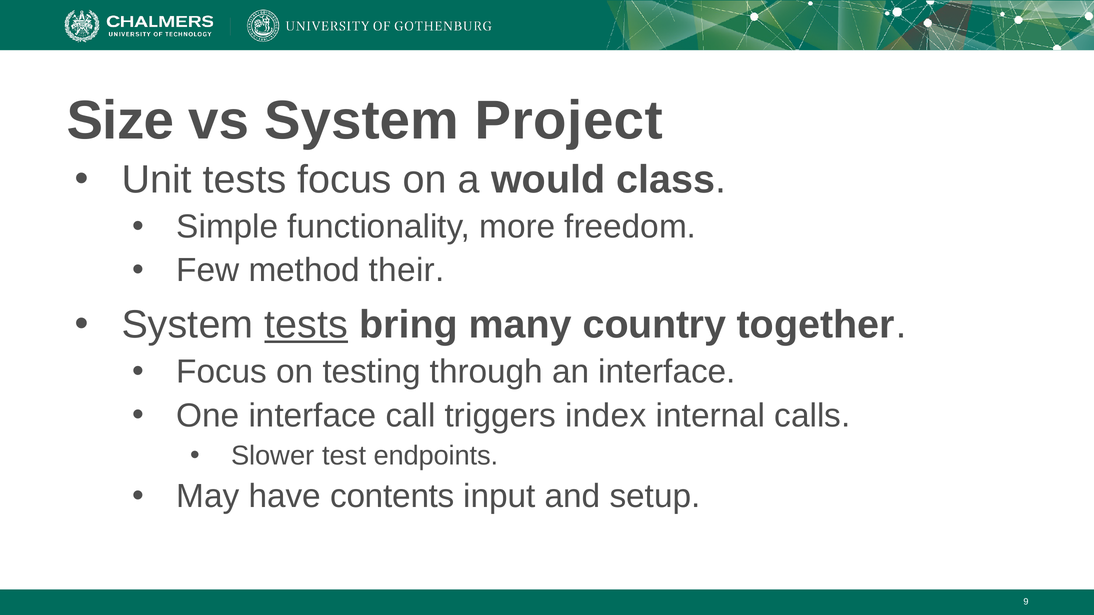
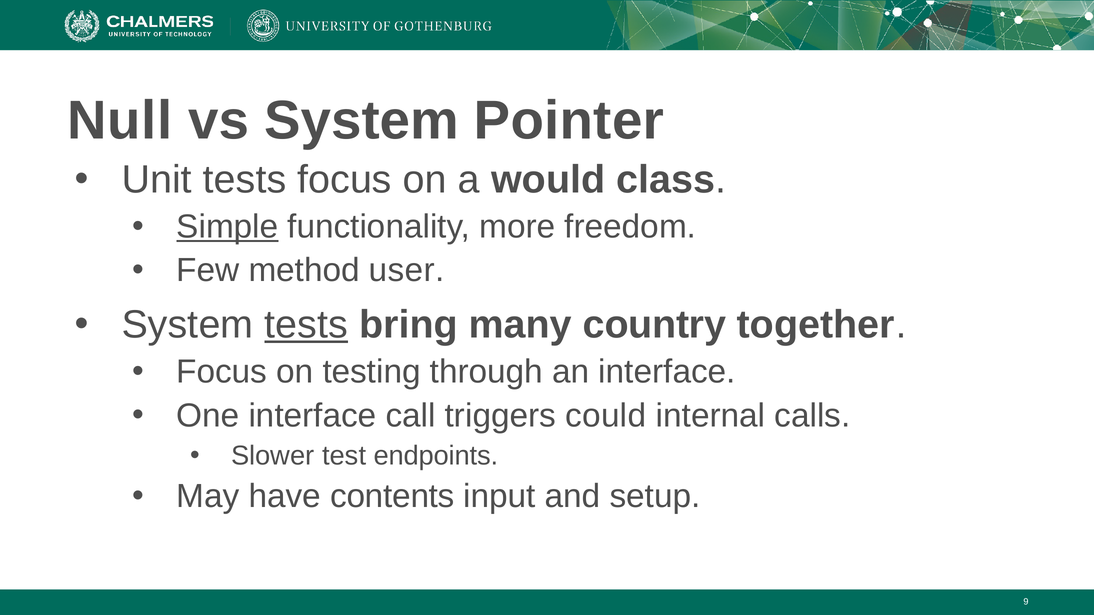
Size: Size -> Null
Project: Project -> Pointer
Simple underline: none -> present
their: their -> user
index: index -> could
